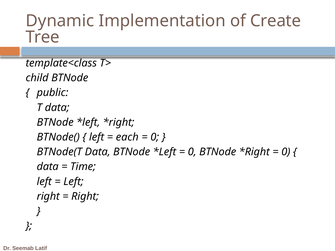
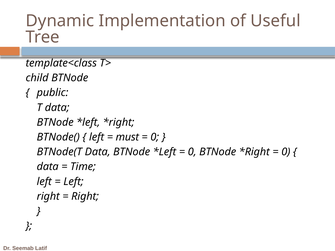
Create: Create -> Useful
each: each -> must
